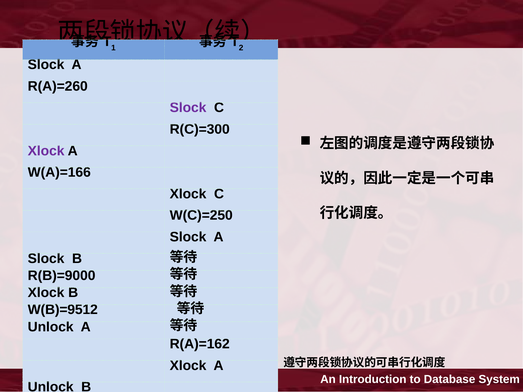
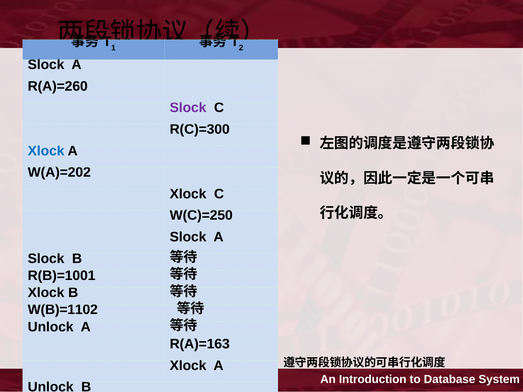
Xlock at (46, 151) colour: purple -> blue
W(A)=166: W(A)=166 -> W(A)=202
R(B)=9000: R(B)=9000 -> R(B)=1001
W(B)=9512: W(B)=9512 -> W(B)=1102
R(A)=162: R(A)=162 -> R(A)=163
